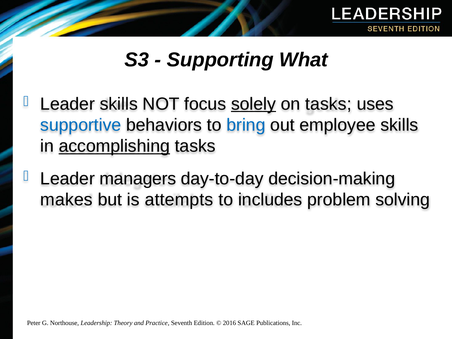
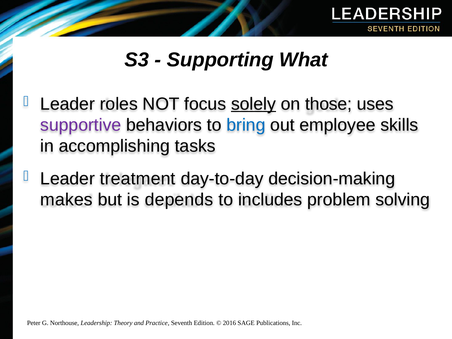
Leader skills: skills -> roles
on tasks: tasks -> those
supportive colour: blue -> purple
accomplishing underline: present -> none
managers: managers -> treatment
attempts: attempts -> depends
